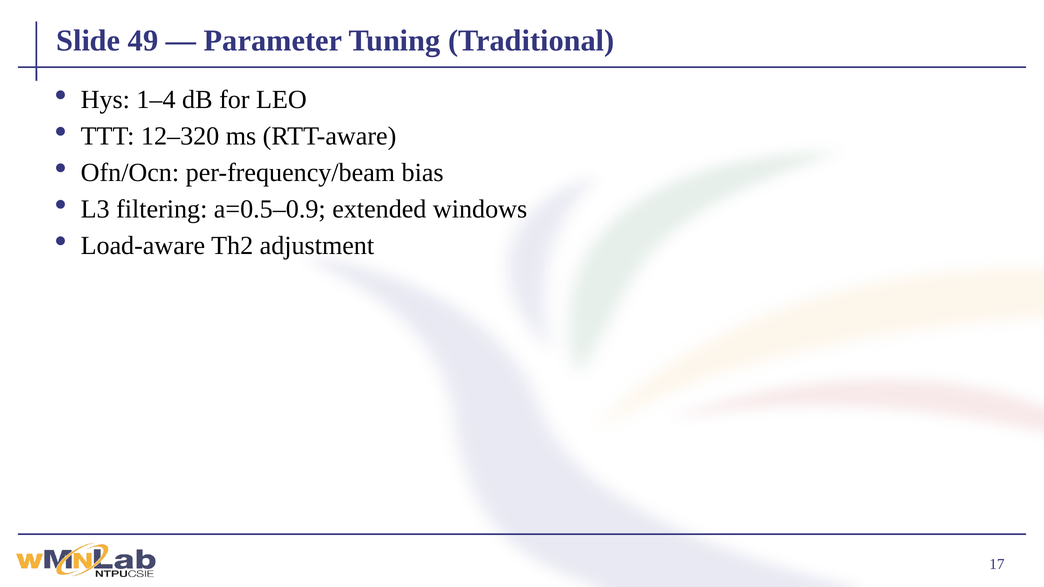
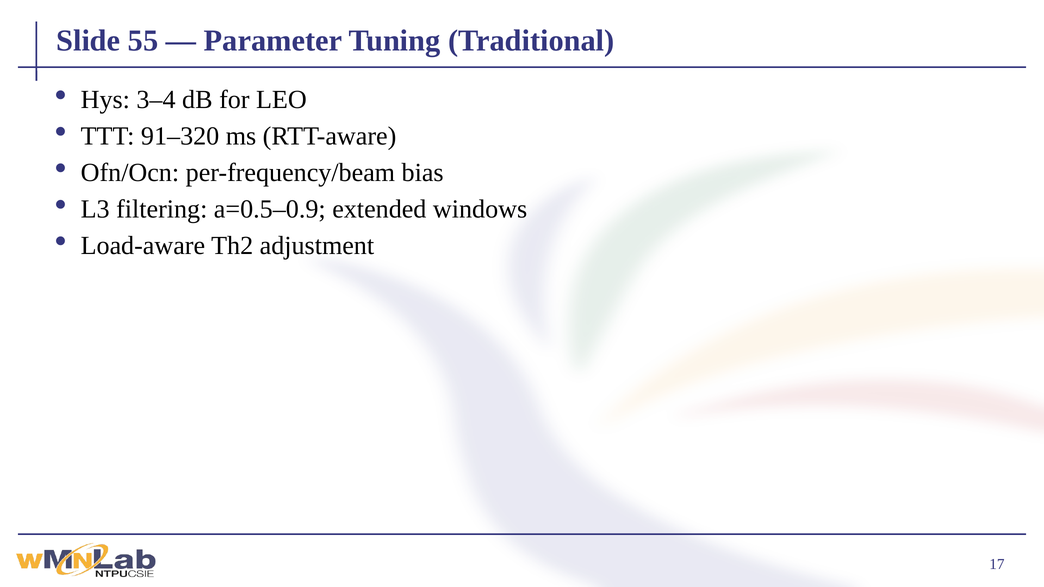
49: 49 -> 55
1–4: 1–4 -> 3–4
12–320: 12–320 -> 91–320
